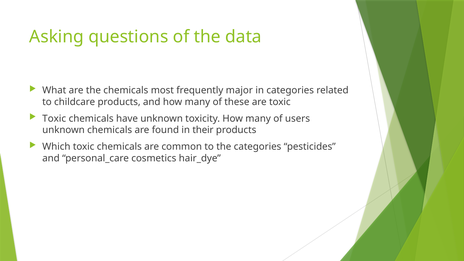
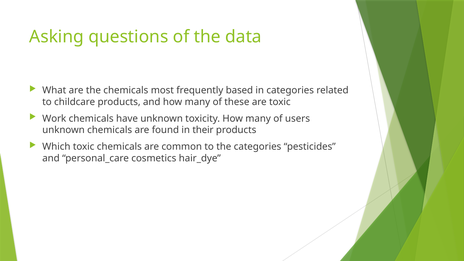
major: major -> based
Toxic at (54, 118): Toxic -> Work
